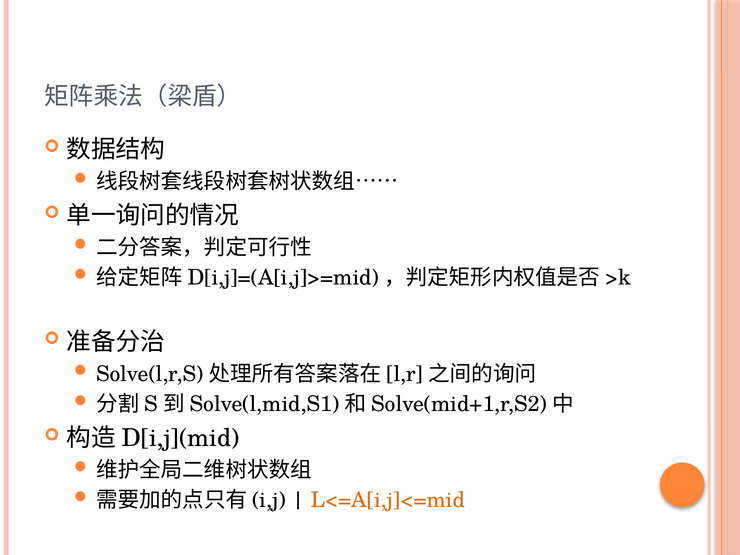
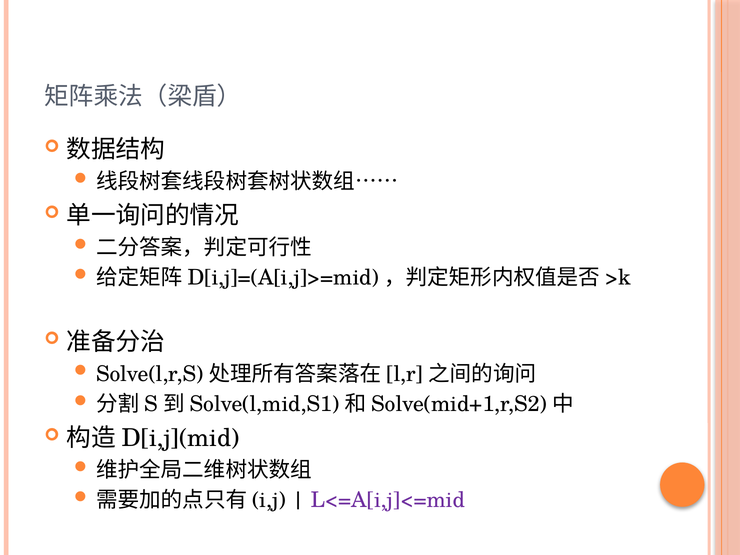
L<=A[i,j]<=mid colour: orange -> purple
